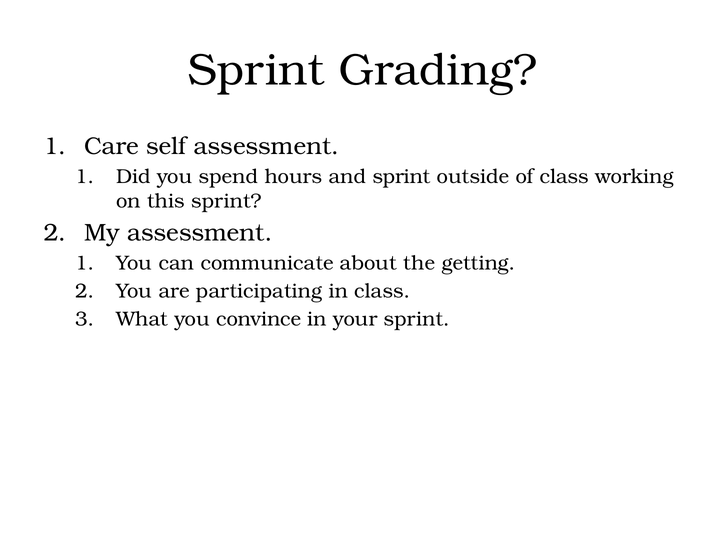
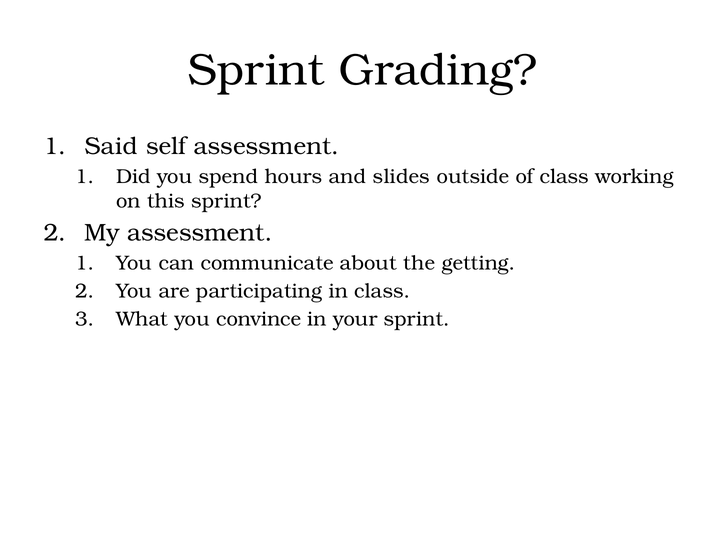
Care: Care -> Said
and sprint: sprint -> slides
